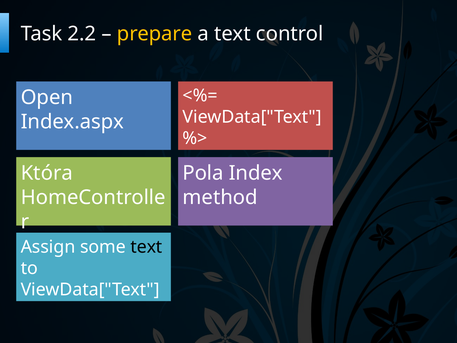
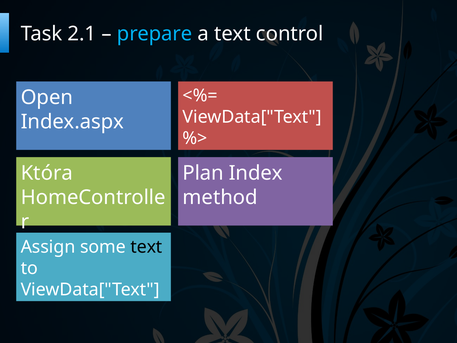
2.2: 2.2 -> 2.1
prepare colour: yellow -> light blue
Pola: Pola -> Plan
